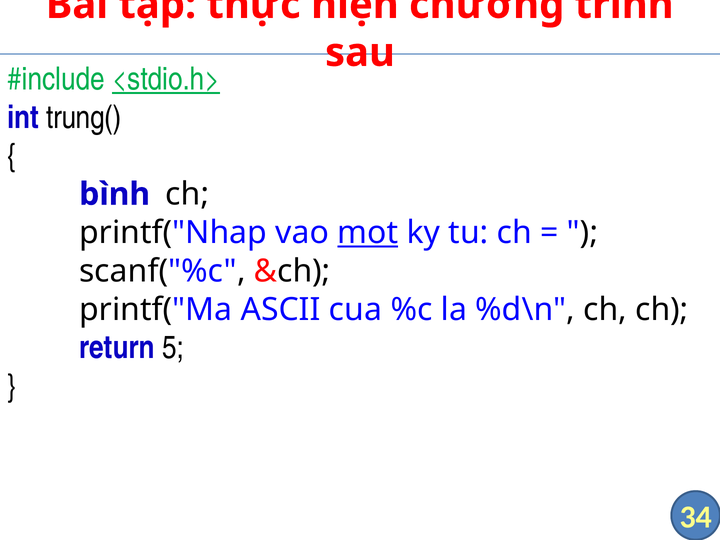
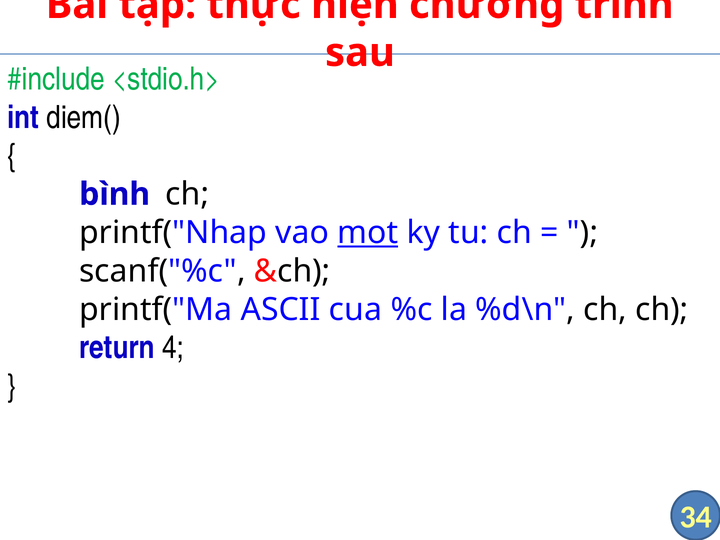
<stdio.h> underline: present -> none
trung(: trung( -> diem(
5: 5 -> 4
